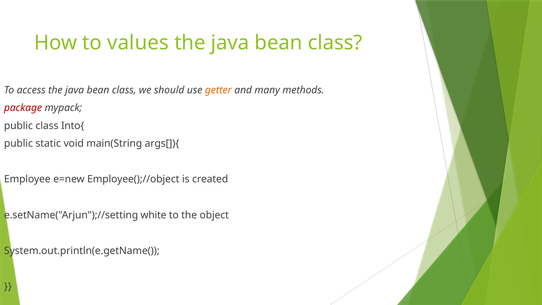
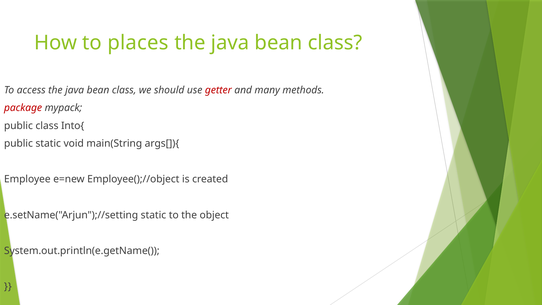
values: values -> places
getter colour: orange -> red
e.setName("Arjun");//setting white: white -> static
